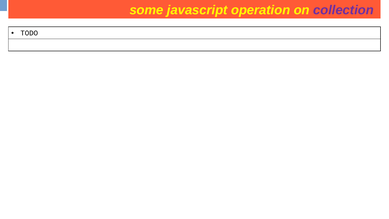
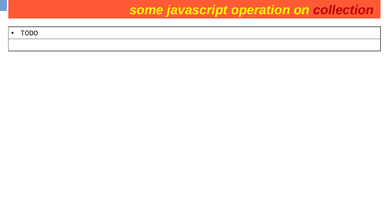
collection at (343, 10) colour: purple -> red
